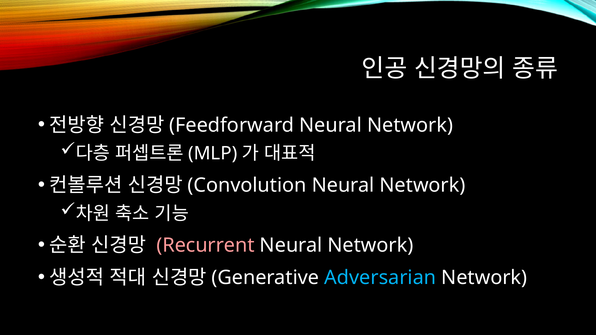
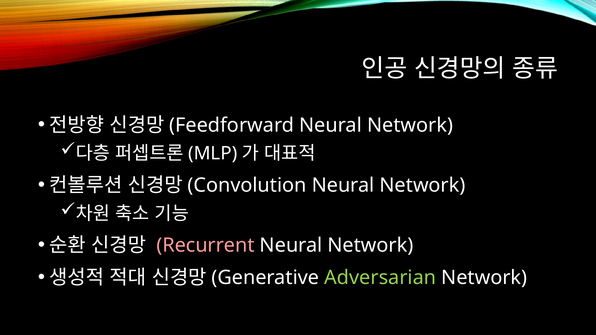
Adversarian colour: light blue -> light green
